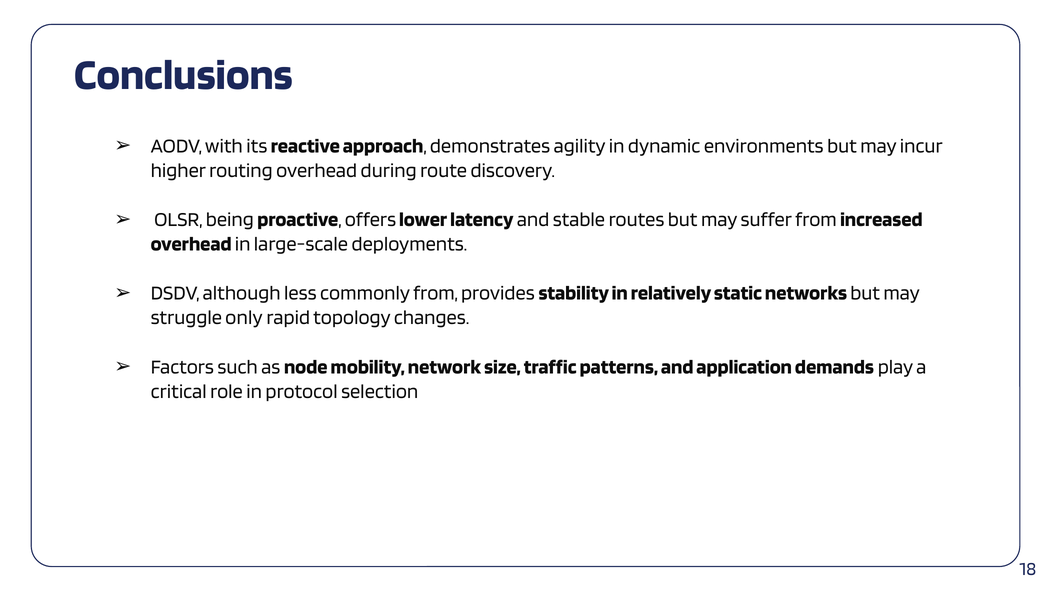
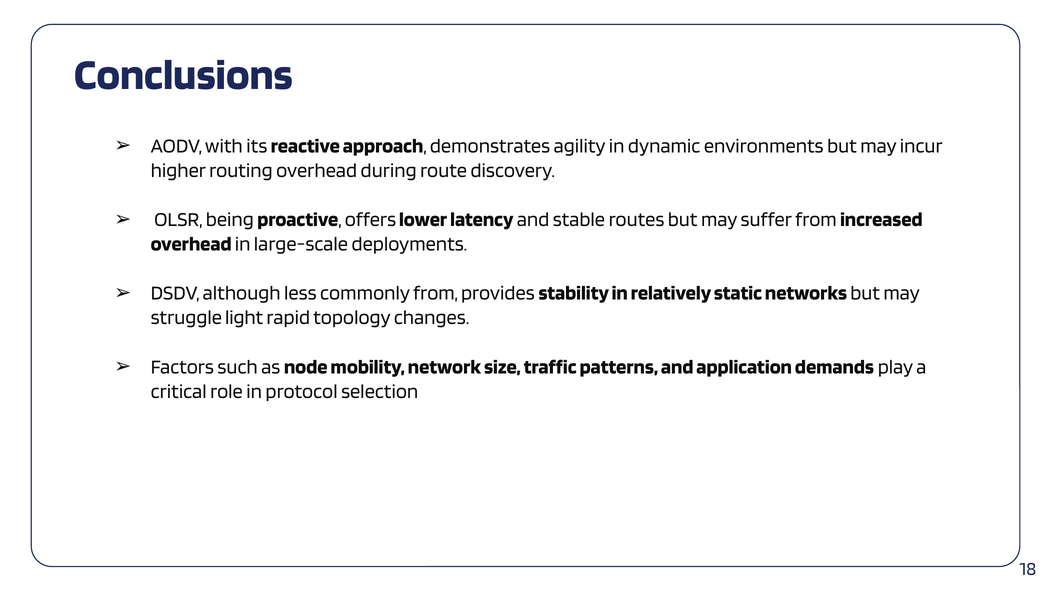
only: only -> light
